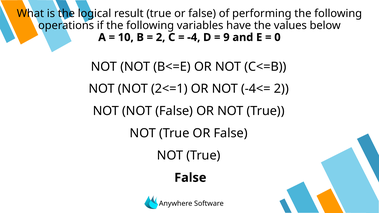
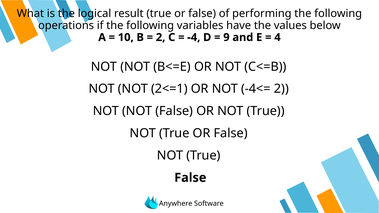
0: 0 -> 4
